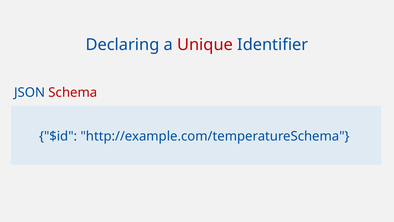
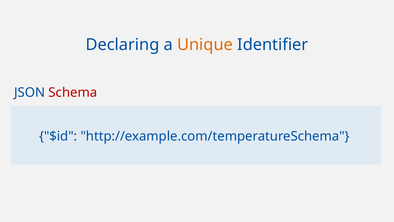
Unique colour: red -> orange
